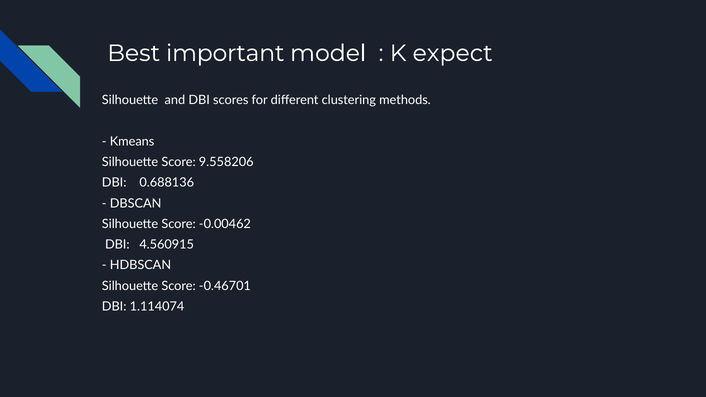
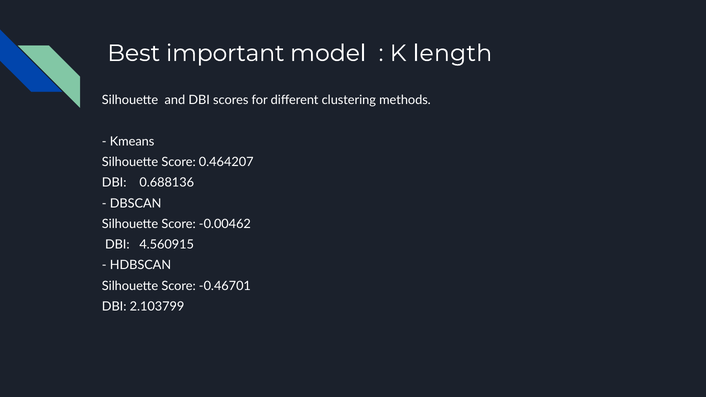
expect: expect -> length
9.558206: 9.558206 -> 0.464207
1.114074: 1.114074 -> 2.103799
